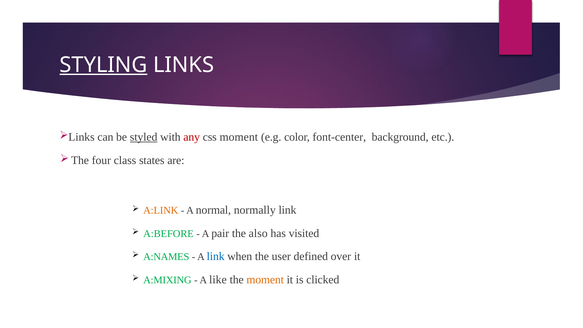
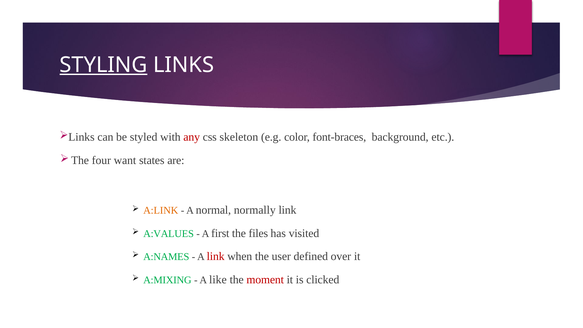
styled underline: present -> none
css moment: moment -> skeleton
font-center: font-center -> font-braces
class: class -> want
A:BEFORE: A:BEFORE -> A:VALUES
pair: pair -> first
also: also -> files
link at (216, 256) colour: blue -> red
moment at (265, 279) colour: orange -> red
